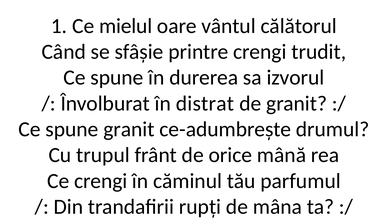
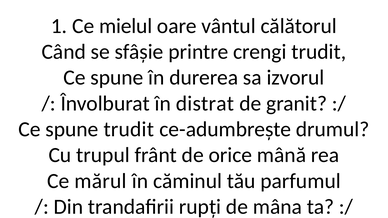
spune granit: granit -> trudit
Ce crengi: crengi -> mărul
